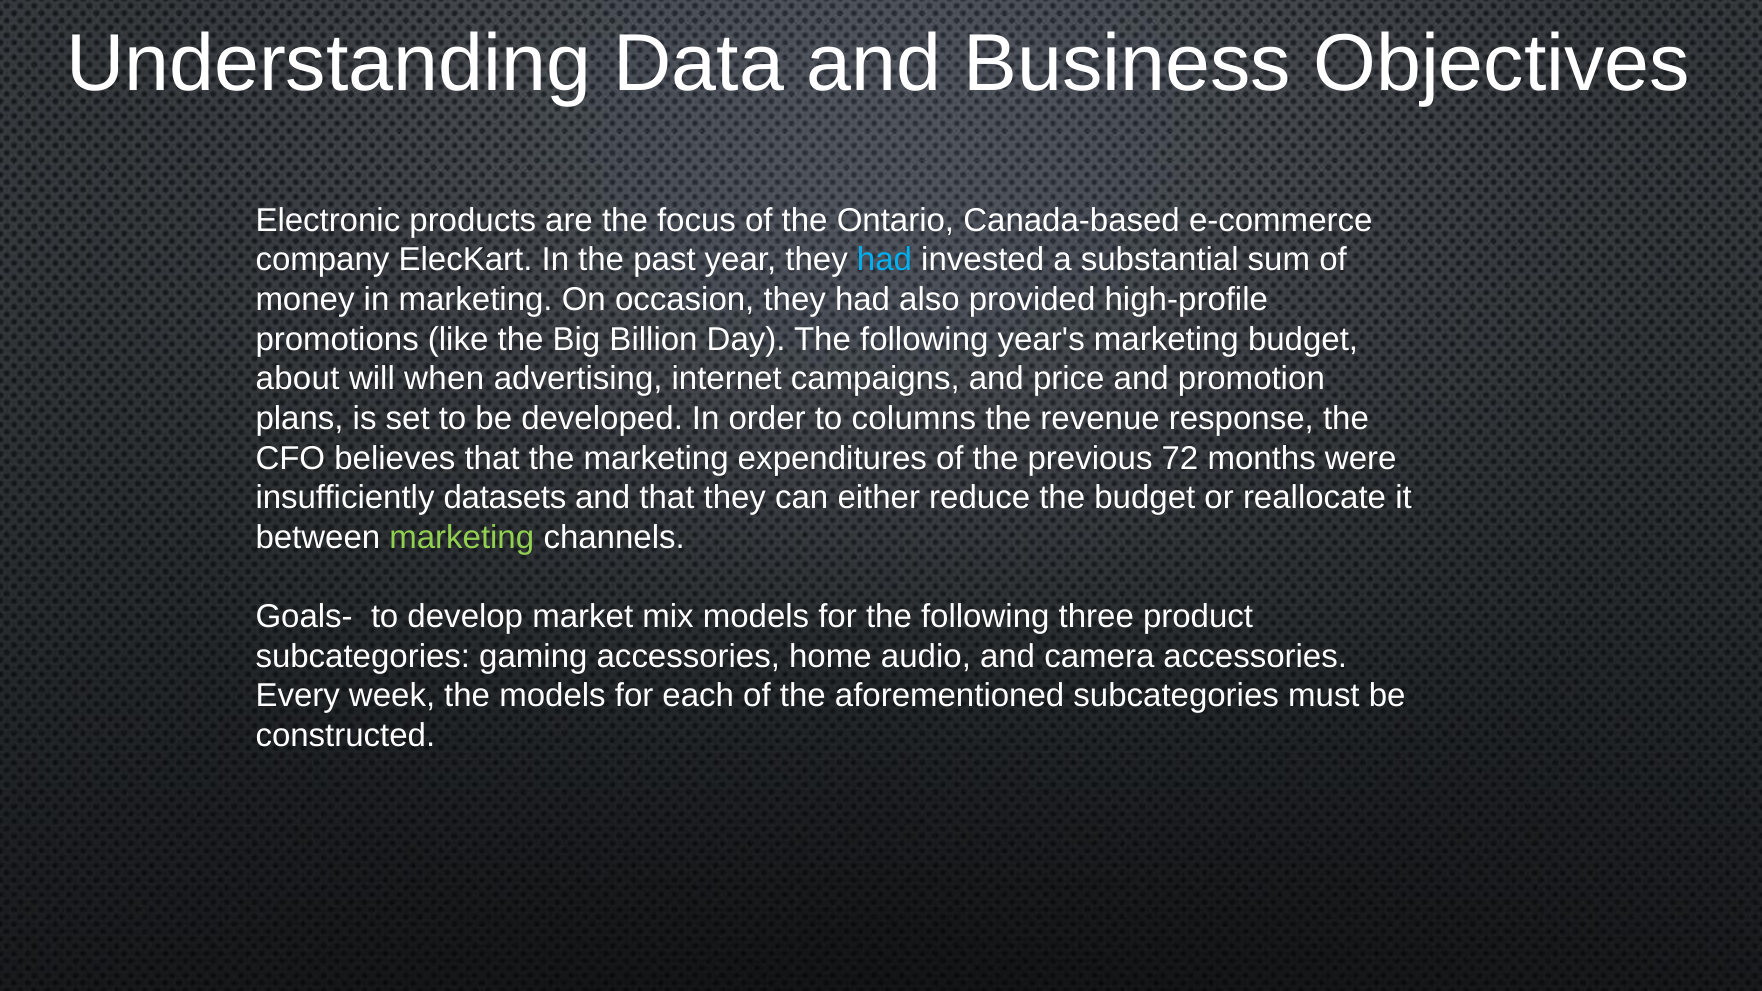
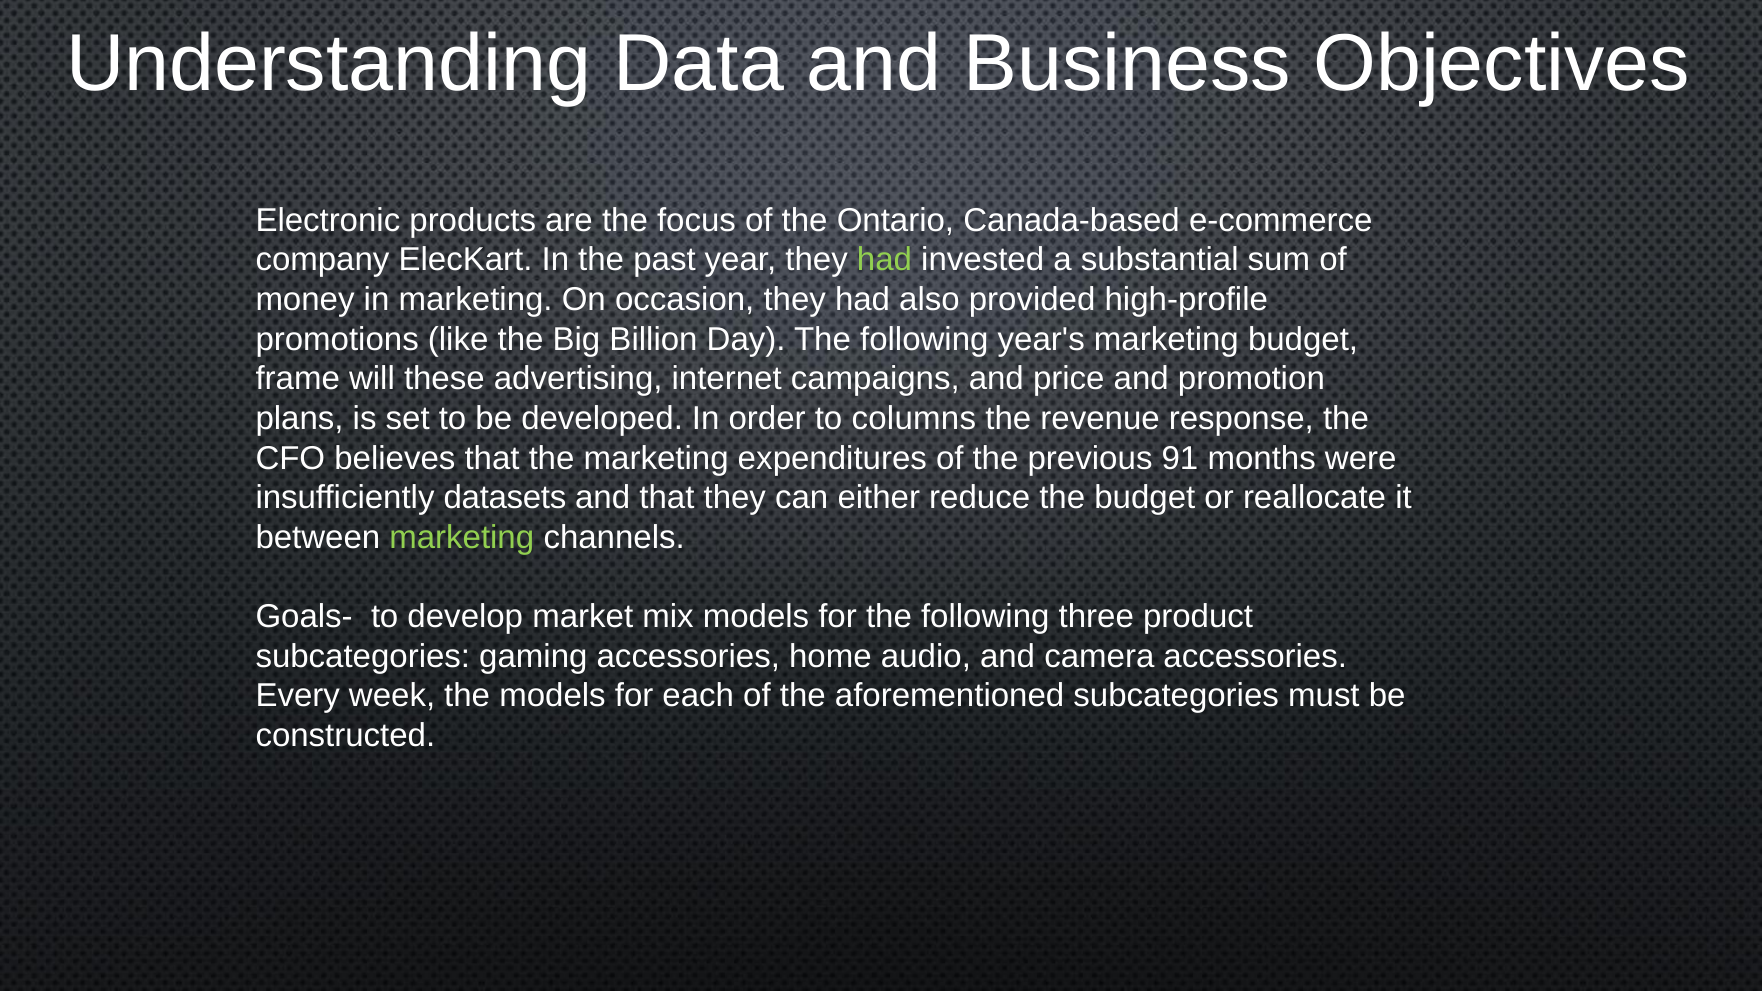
had at (885, 260) colour: light blue -> light green
about: about -> frame
when: when -> these
72: 72 -> 91
